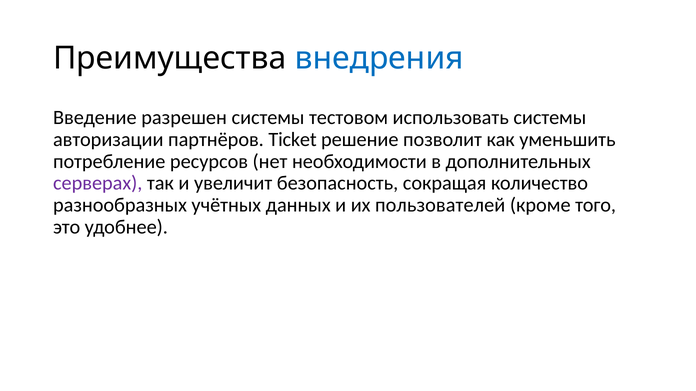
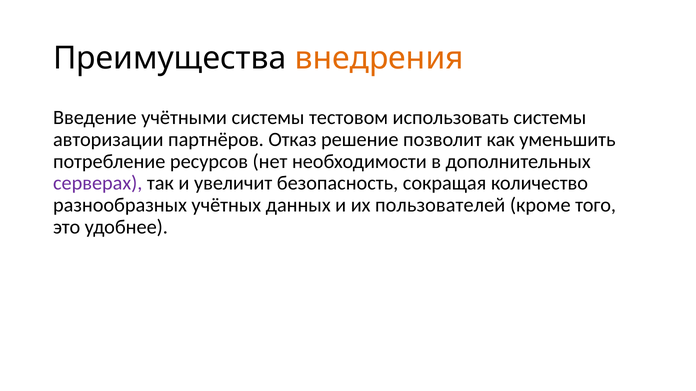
внедрения colour: blue -> orange
разрешен: разрешен -> учётными
Ticket: Ticket -> Отказ
